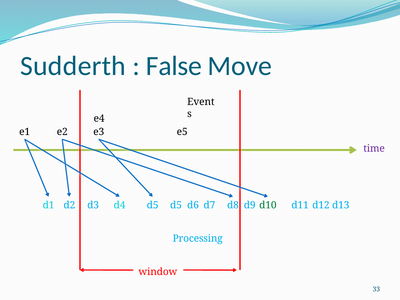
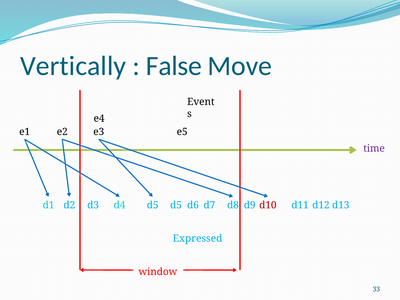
Sudderth: Sudderth -> Vertically
d10 colour: green -> red
Processing: Processing -> Expressed
